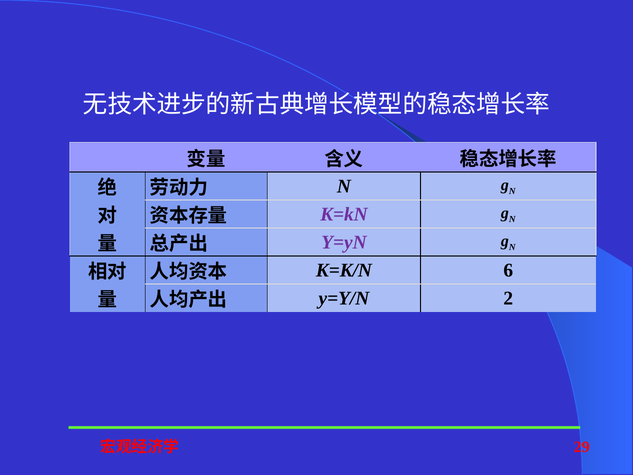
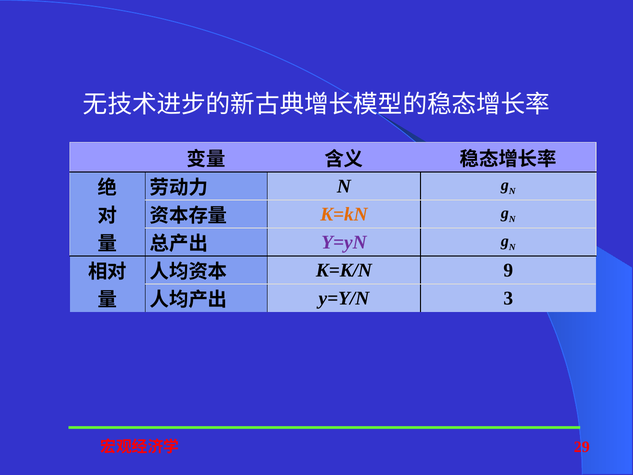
K=kN colour: purple -> orange
6: 6 -> 9
2: 2 -> 3
